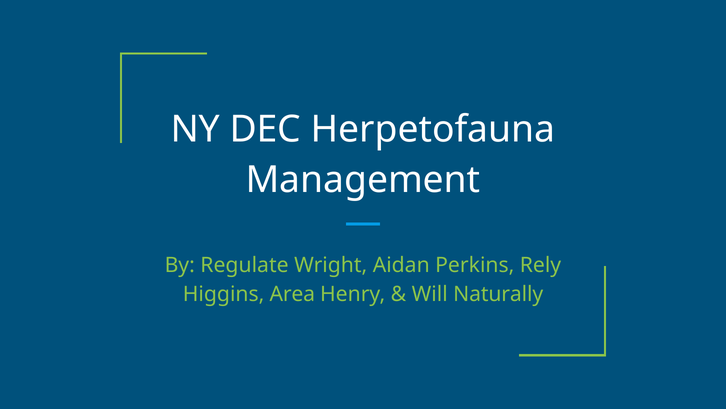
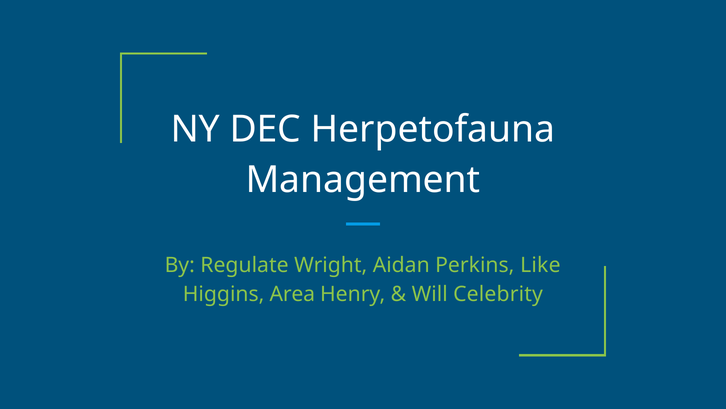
Rely: Rely -> Like
Naturally: Naturally -> Celebrity
